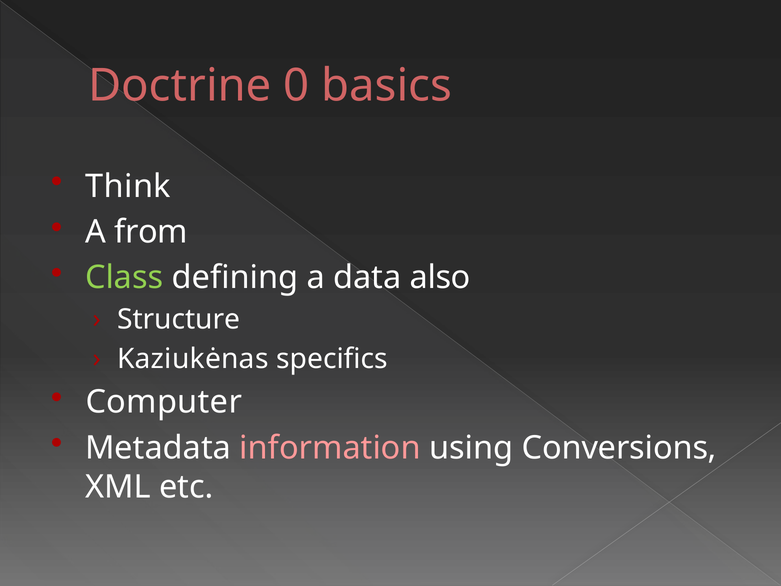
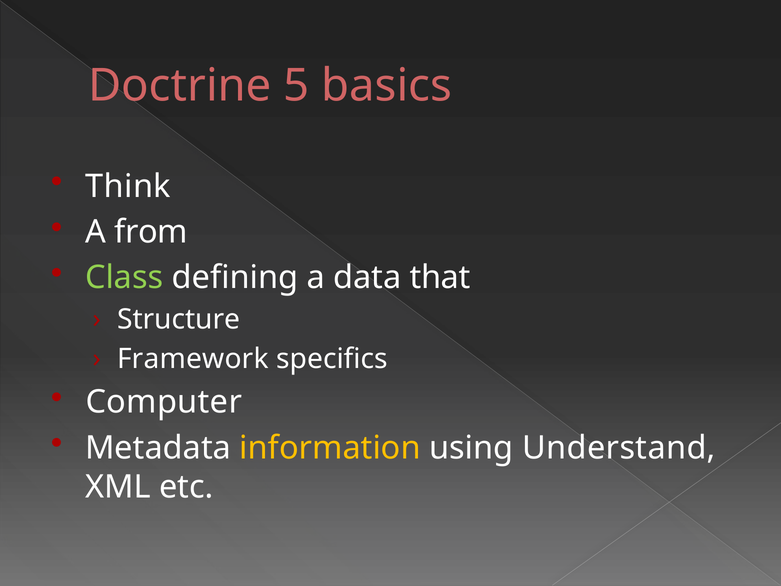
0: 0 -> 5
also: also -> that
Kaziukėnas: Kaziukėnas -> Framework
information colour: pink -> yellow
Conversions: Conversions -> Understand
